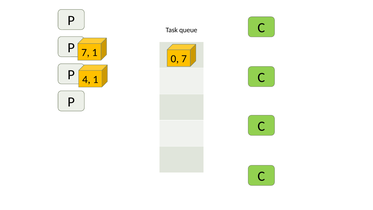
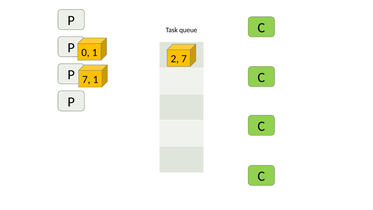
7 at (85, 53): 7 -> 0
0: 0 -> 2
4 at (86, 79): 4 -> 7
